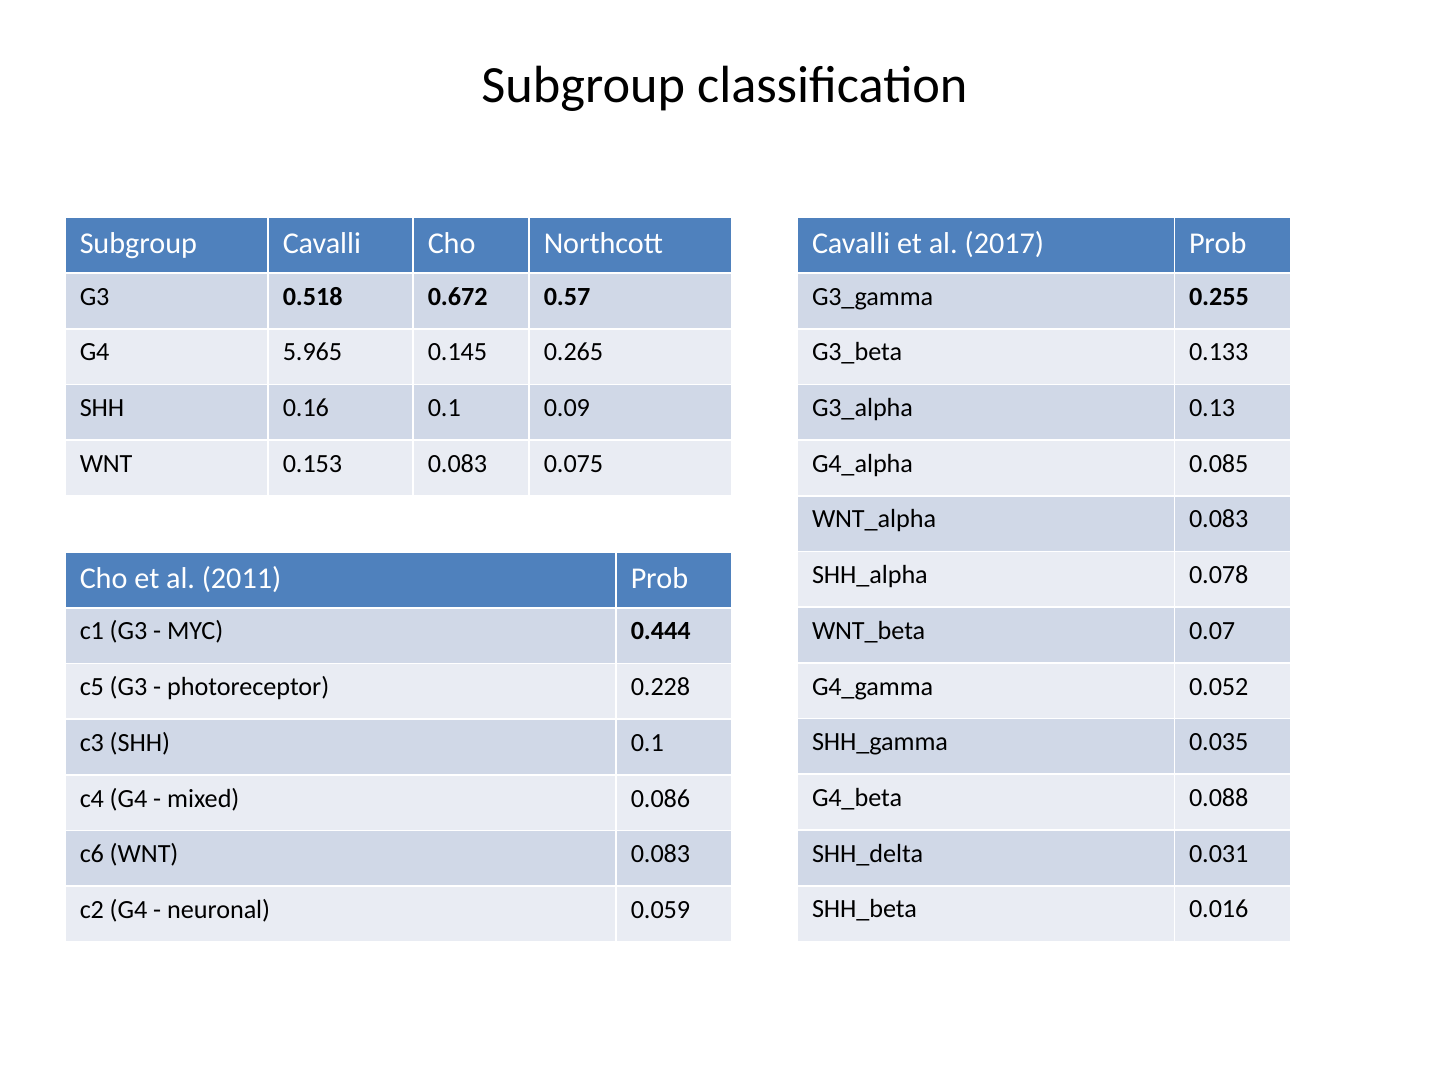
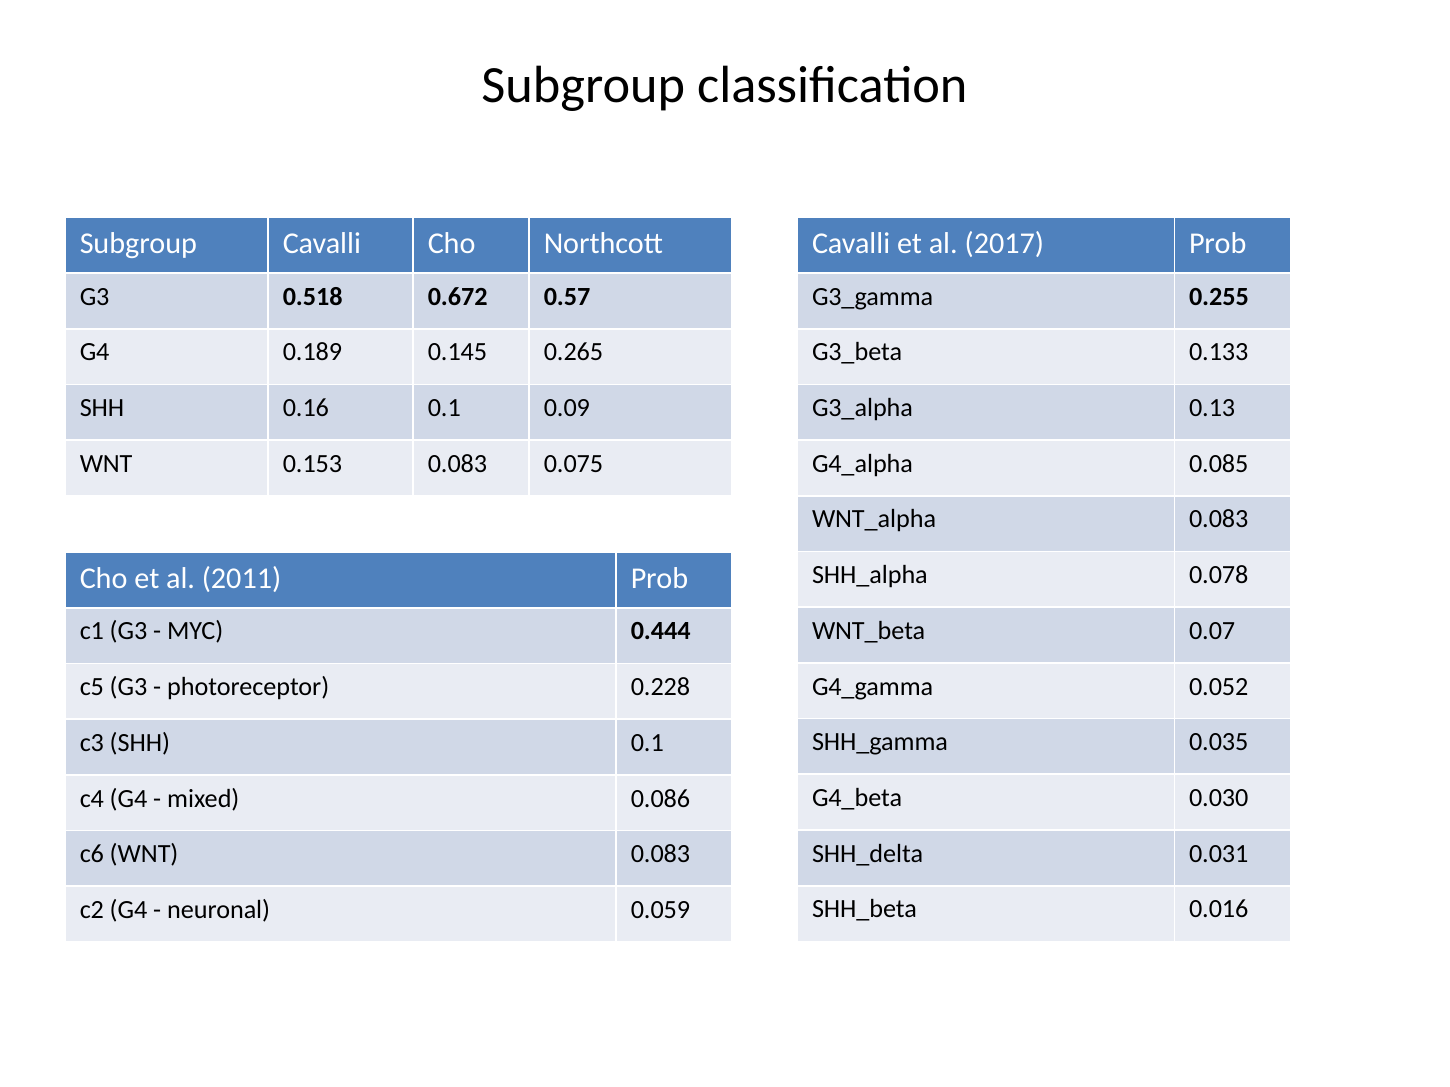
5.965: 5.965 -> 0.189
0.088: 0.088 -> 0.030
